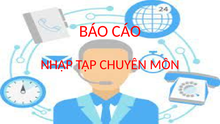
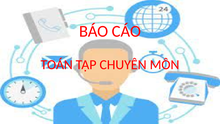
NHẬP: NHẬP -> TOÁN
